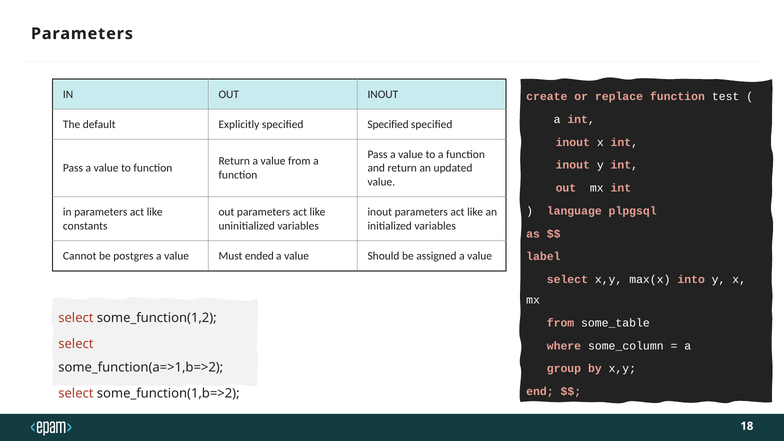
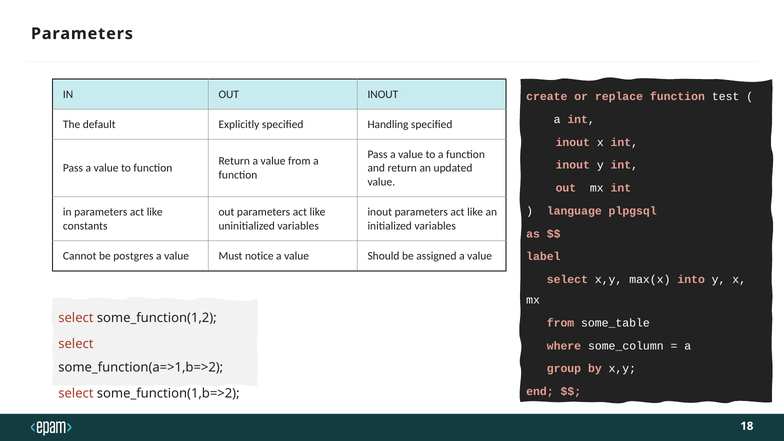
Explicitly specified Specified: Specified -> Handling
ended: ended -> notice
